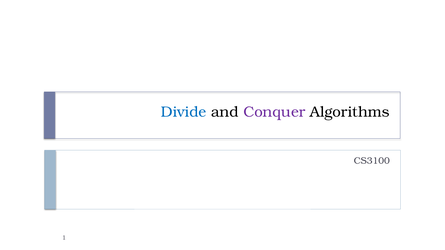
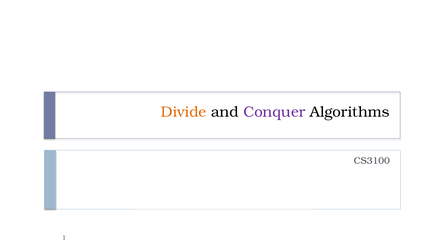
Divide colour: blue -> orange
